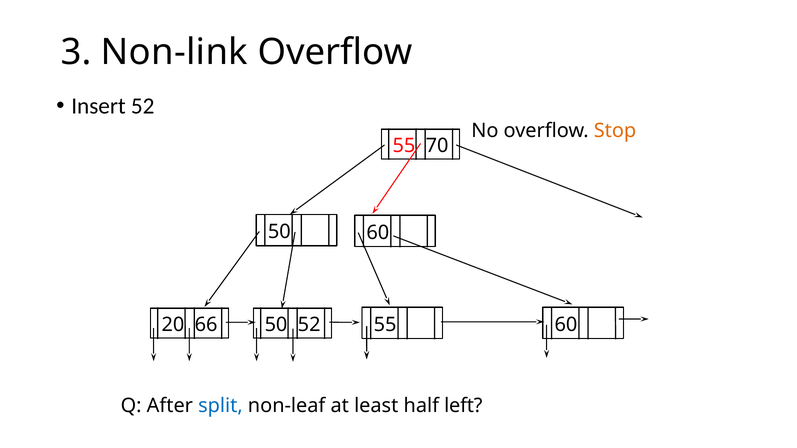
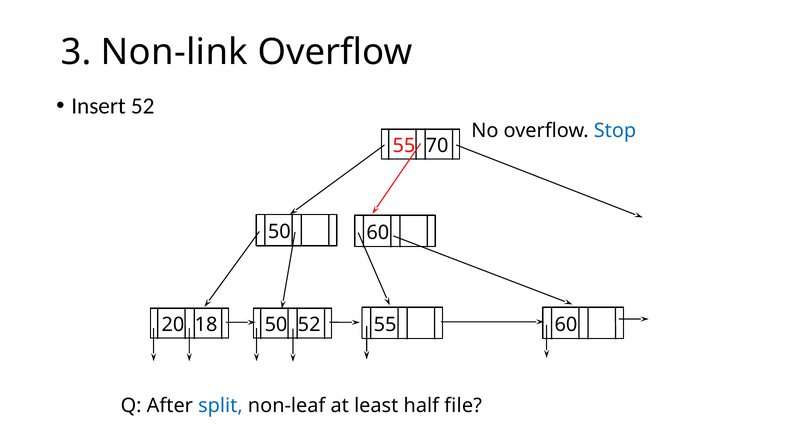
Stop colour: orange -> blue
66: 66 -> 18
left: left -> file
